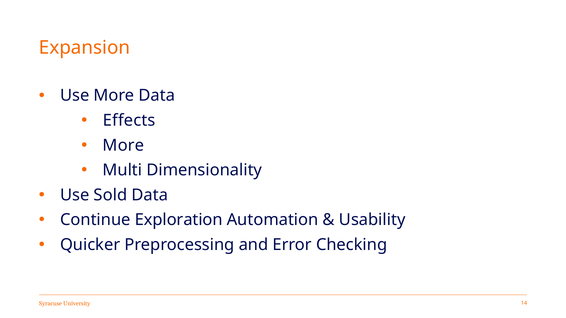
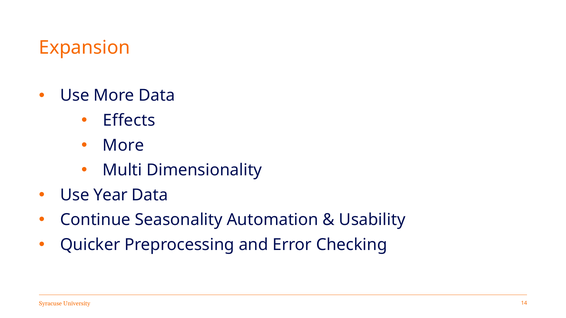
Sold: Sold -> Year
Exploration: Exploration -> Seasonality
